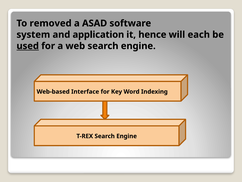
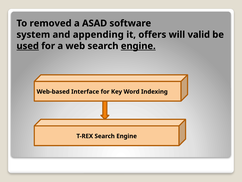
application: application -> appending
hence: hence -> offers
each: each -> valid
engine at (138, 46) underline: none -> present
